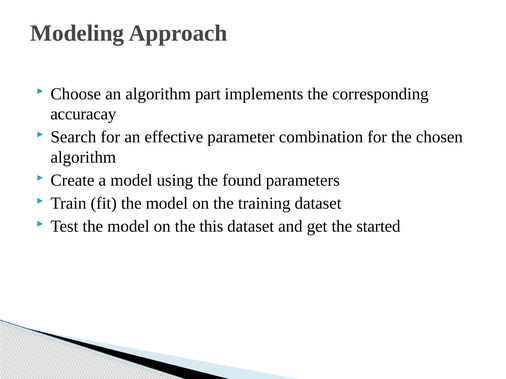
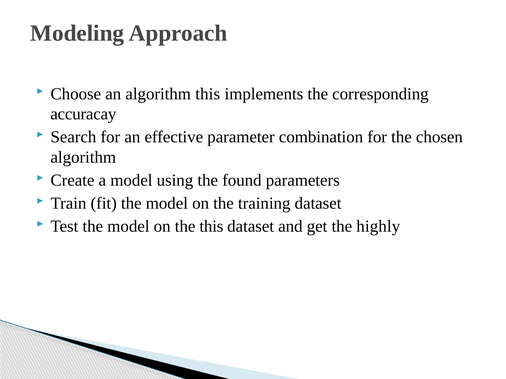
algorithm part: part -> this
started: started -> highly
